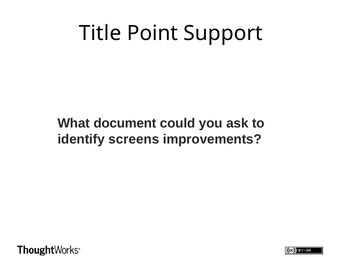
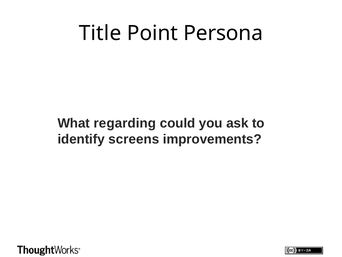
Support: Support -> Persona
document: document -> regarding
